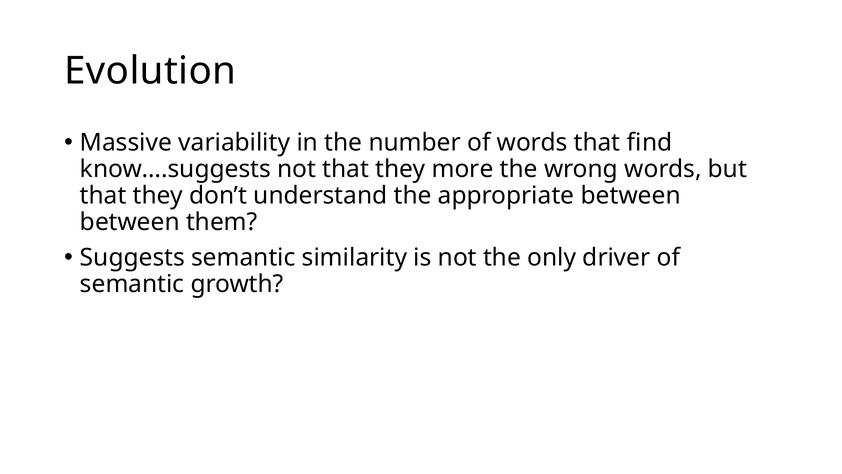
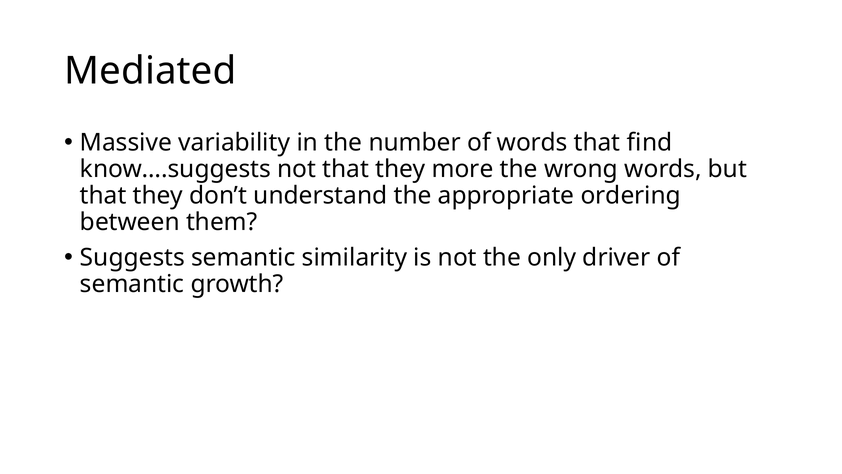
Evolution: Evolution -> Mediated
appropriate between: between -> ordering
